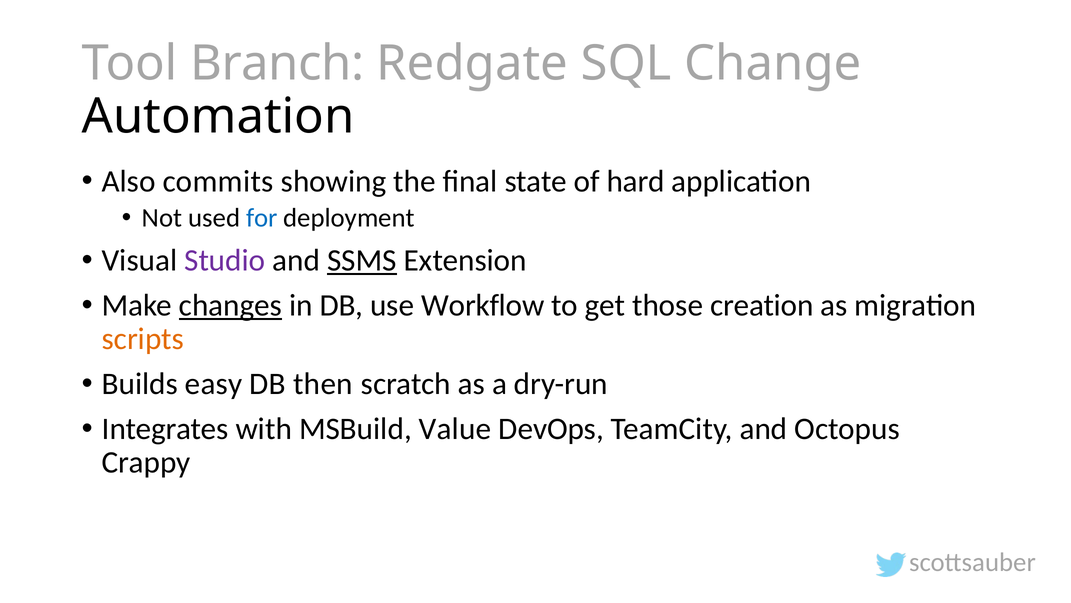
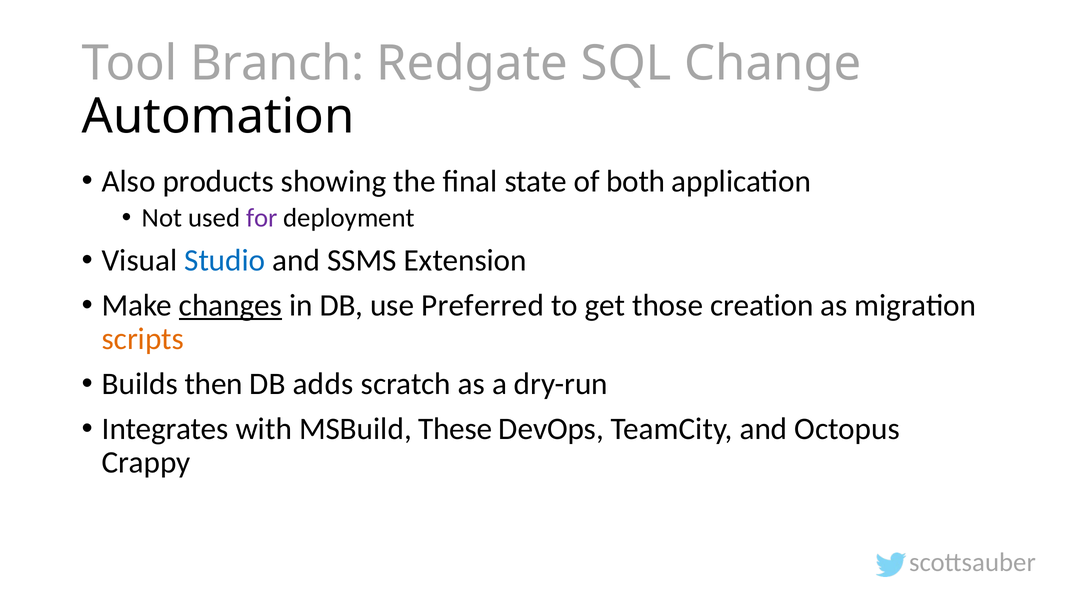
commits: commits -> products
hard: hard -> both
for colour: blue -> purple
Studio colour: purple -> blue
SSMS underline: present -> none
Workflow: Workflow -> Preferred
easy: easy -> then
then: then -> adds
Value: Value -> These
